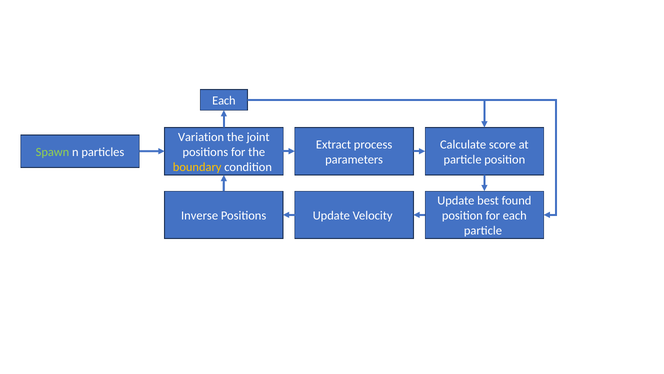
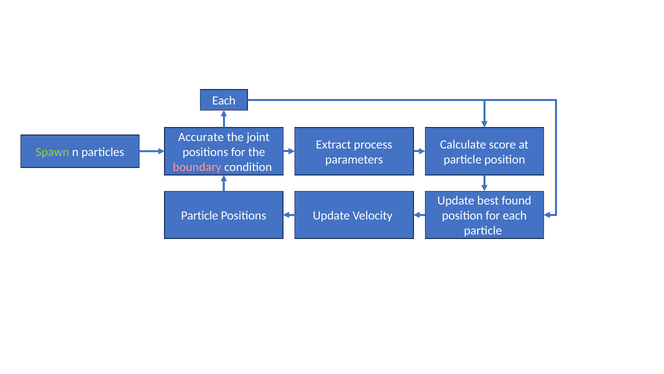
Variation: Variation -> Accurate
boundary colour: yellow -> pink
Inverse at (200, 215): Inverse -> Particle
